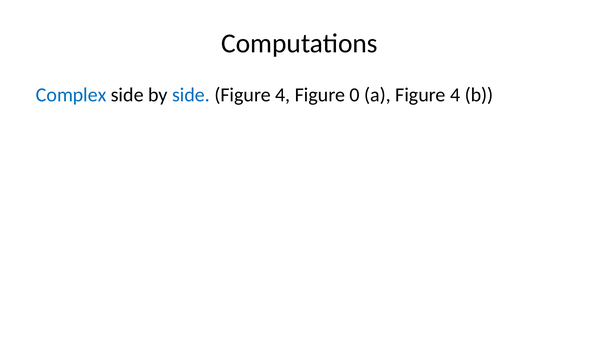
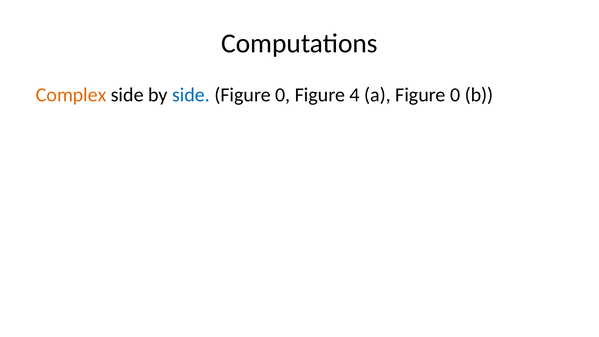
Complex colour: blue -> orange
4 at (283, 95): 4 -> 0
0: 0 -> 4
a Figure 4: 4 -> 0
